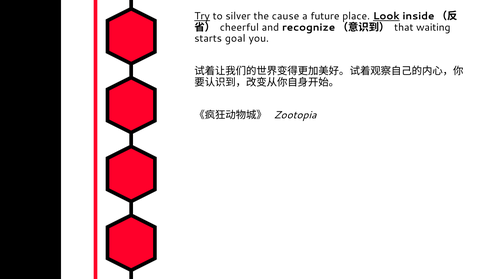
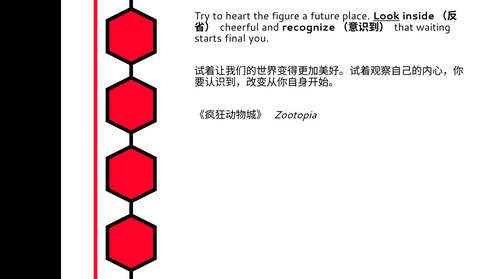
Try underline: present -> none
silver: silver -> heart
cause: cause -> figure
goal: goal -> final
